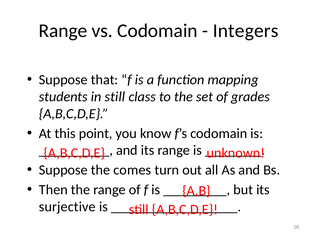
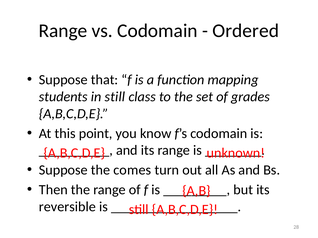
Integers: Integers -> Ordered
surjective: surjective -> reversible
